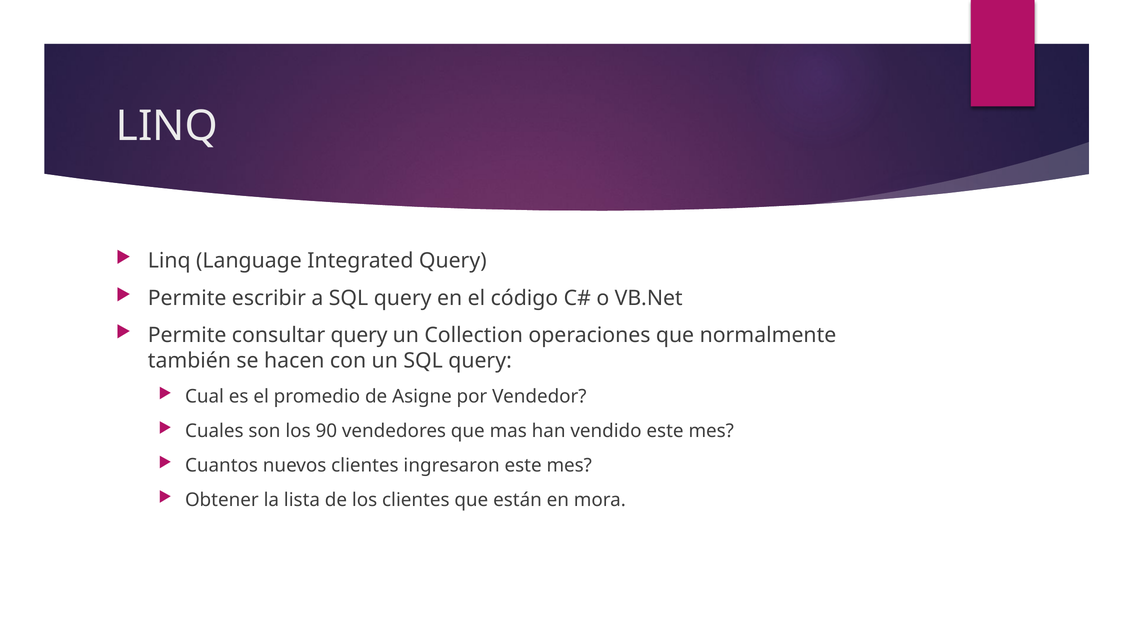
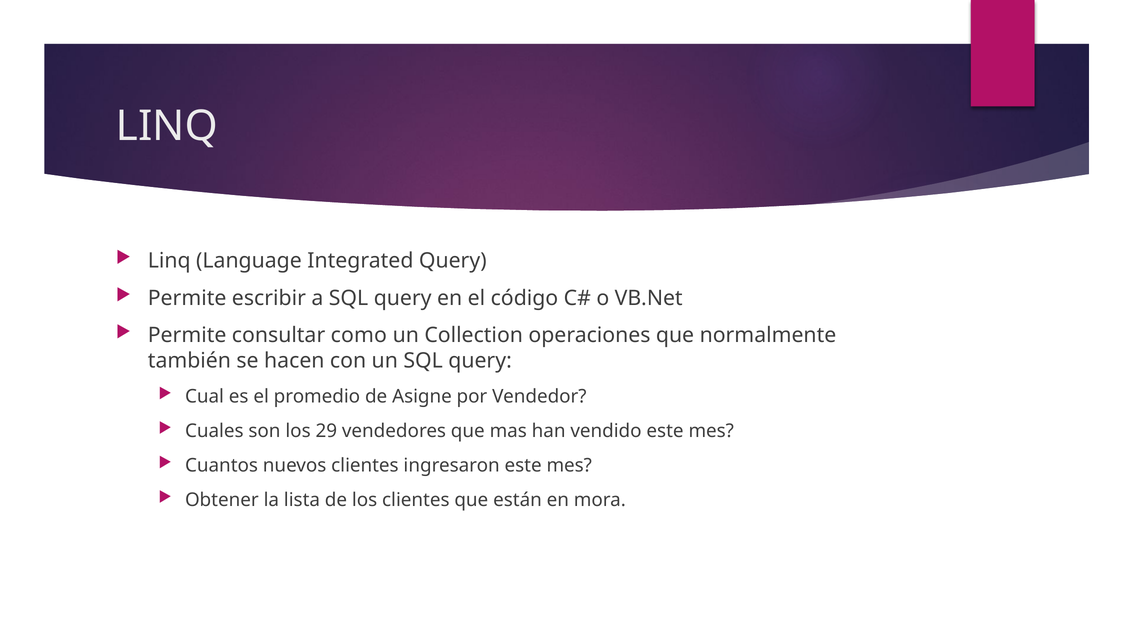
consultar query: query -> como
90: 90 -> 29
